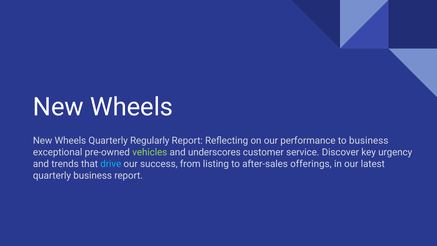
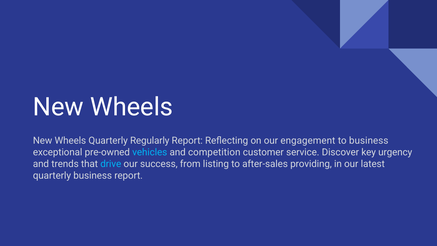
performance: performance -> engagement
vehicles colour: light green -> light blue
underscores: underscores -> competition
offerings: offerings -> providing
